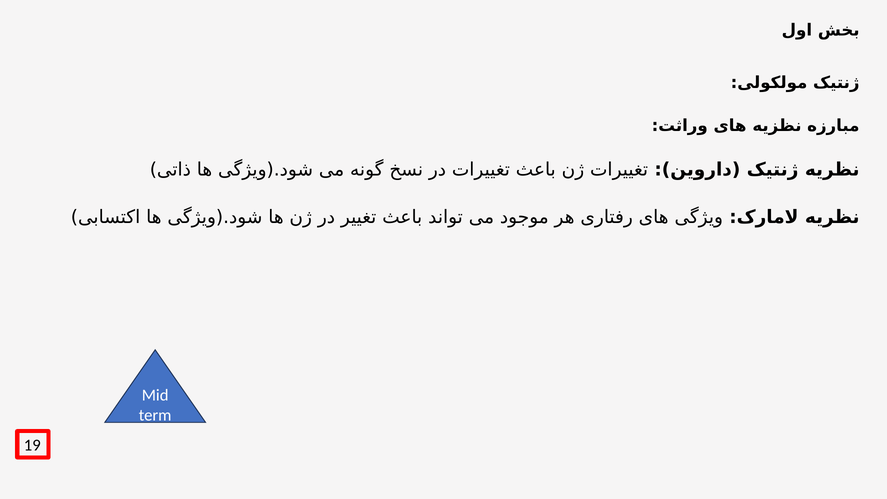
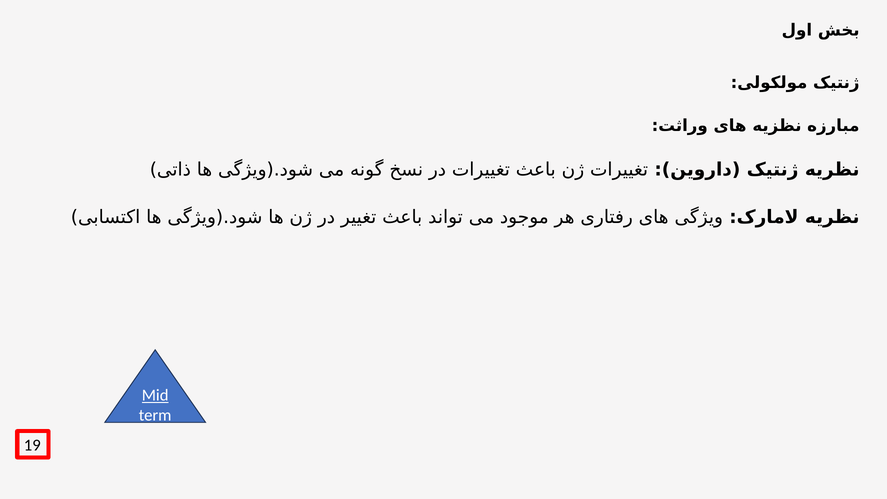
Mid underline: none -> present
